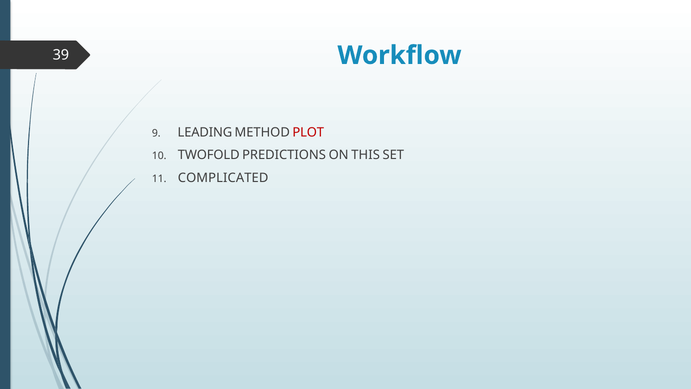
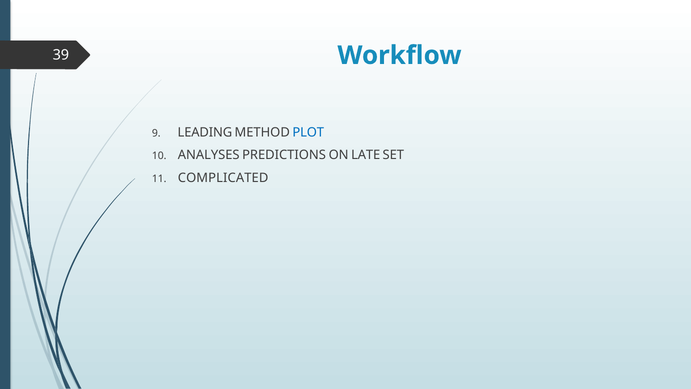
PLOT colour: red -> blue
TWOFOLD: TWOFOLD -> ANALYSES
THIS: THIS -> LATE
